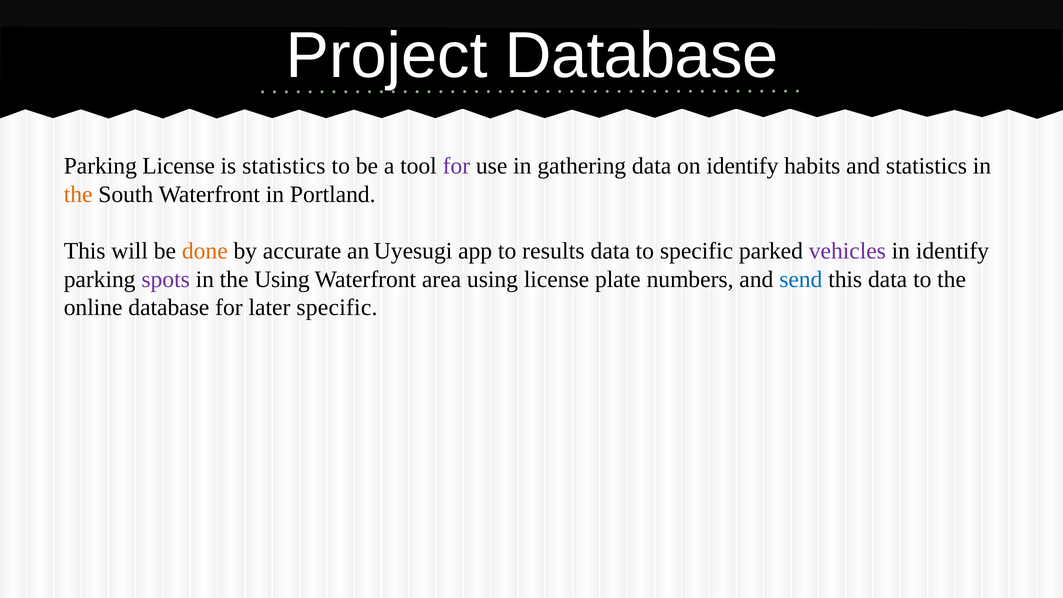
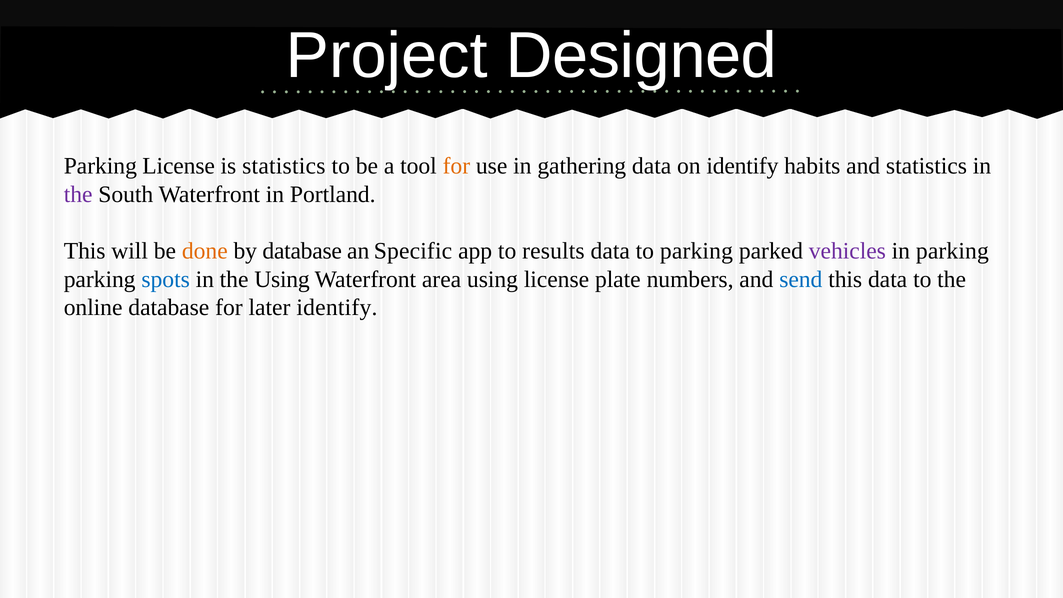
Project Database: Database -> Designed
for at (456, 166) colour: purple -> orange
the at (78, 194) colour: orange -> purple
by accurate: accurate -> database
Uyesugi: Uyesugi -> Specific
to specific: specific -> parking
in identify: identify -> parking
spots colour: purple -> blue
later specific: specific -> identify
